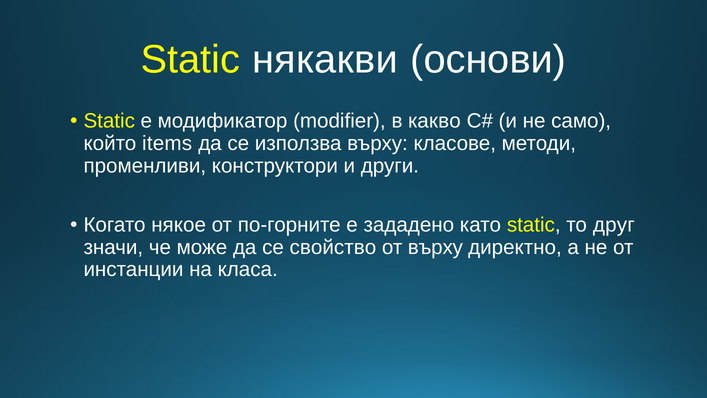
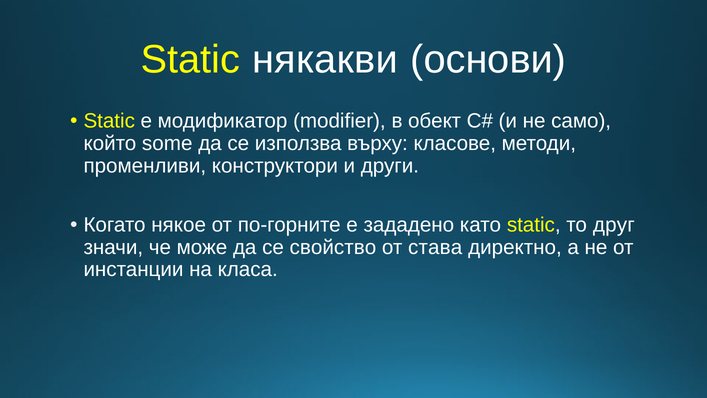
какво: какво -> обект
items: items -> some
от върху: върху -> става
